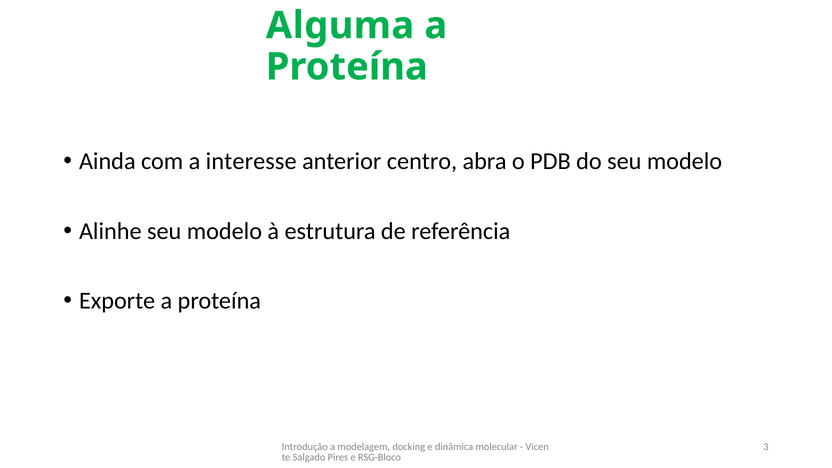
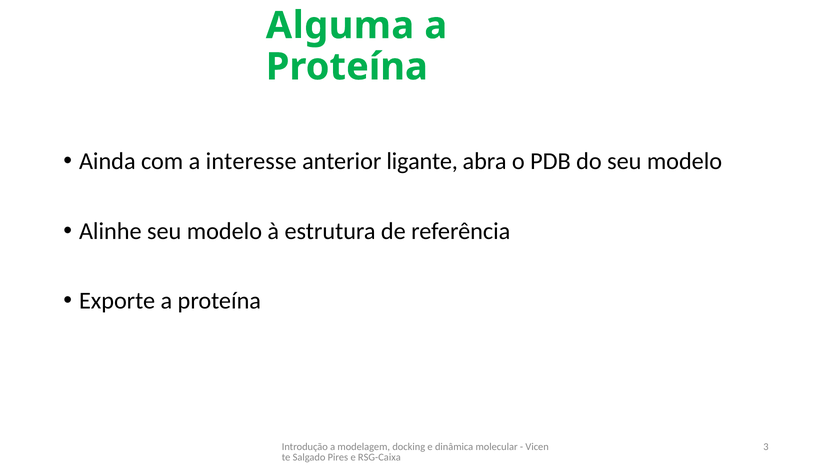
centro: centro -> ligante
RSG-Bloco: RSG-Bloco -> RSG-Caixa
